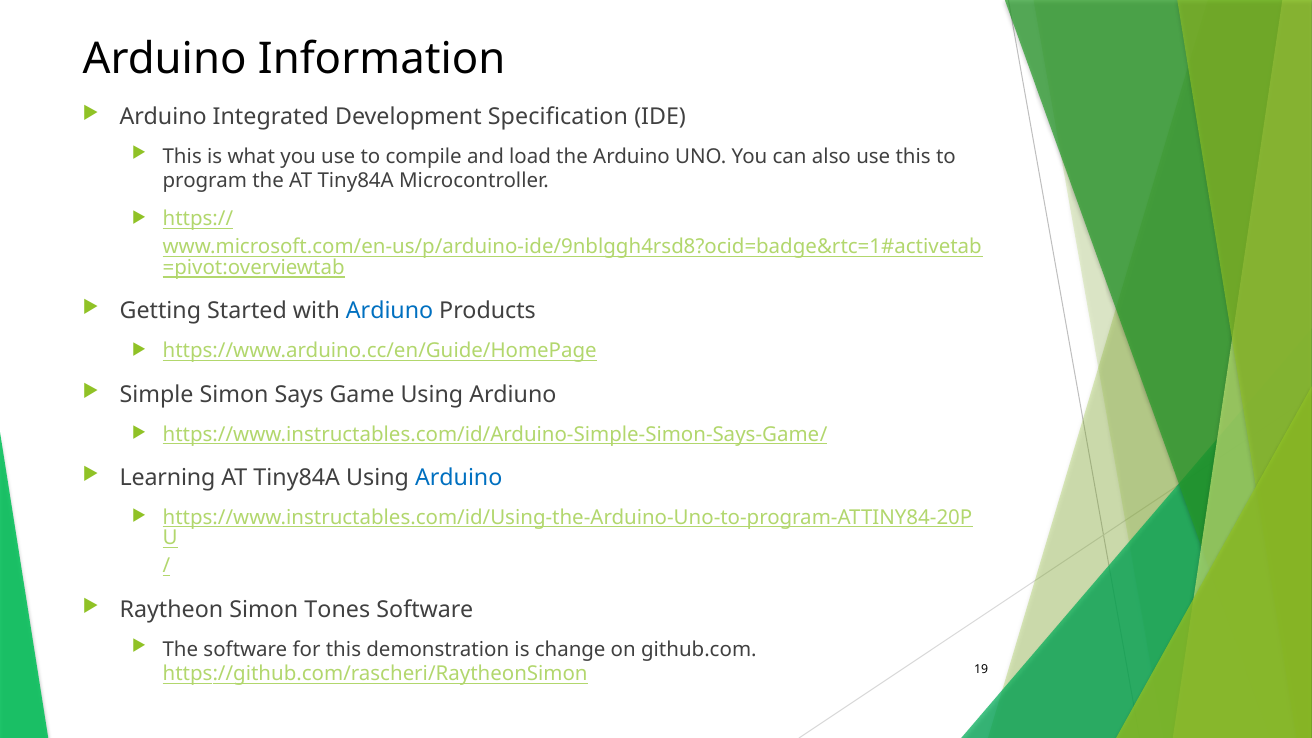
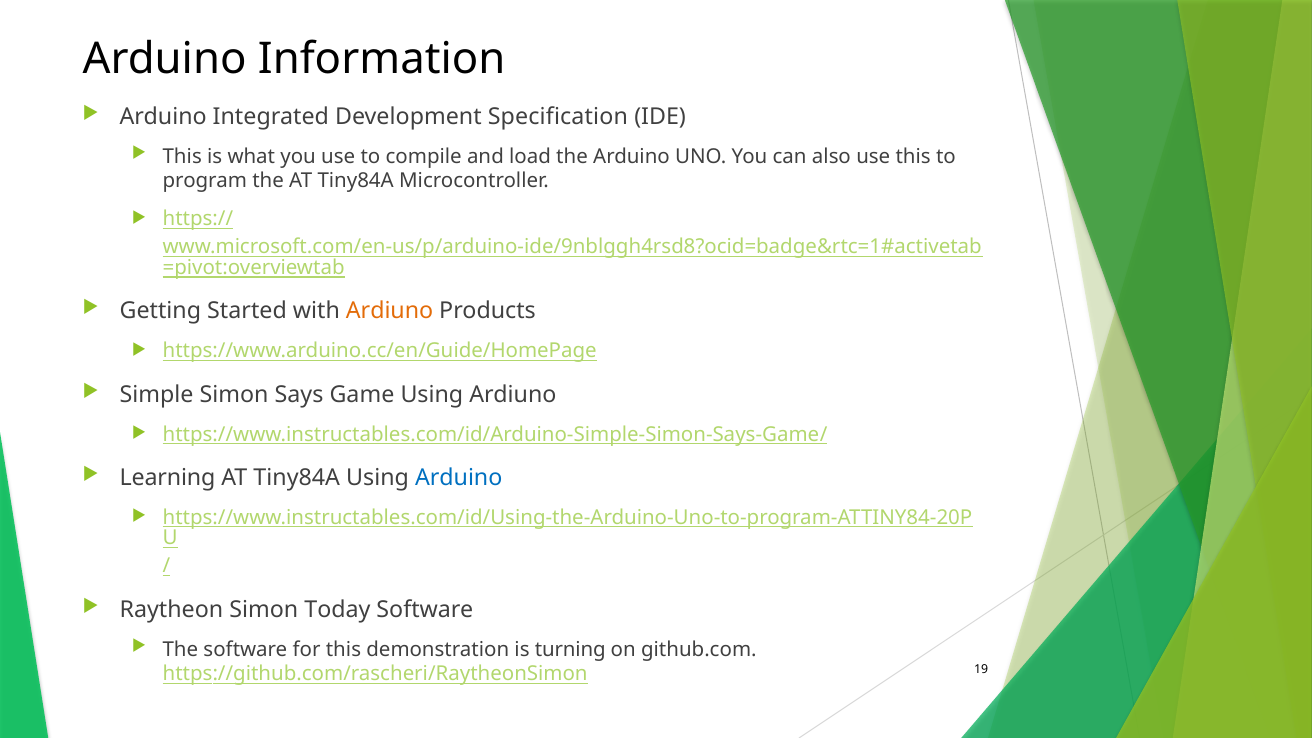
Ardiuno at (390, 311) colour: blue -> orange
Tones: Tones -> Today
change: change -> turning
